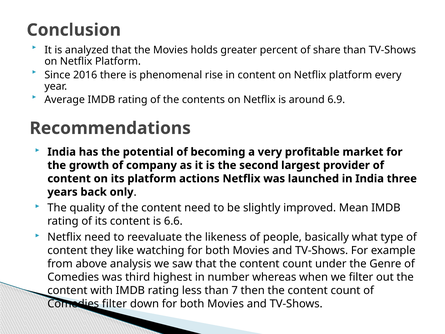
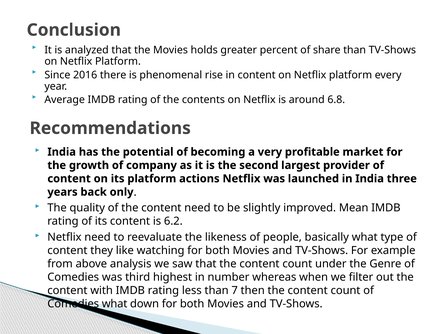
6.9: 6.9 -> 6.8
6.6: 6.6 -> 6.2
Comedies filter: filter -> what
